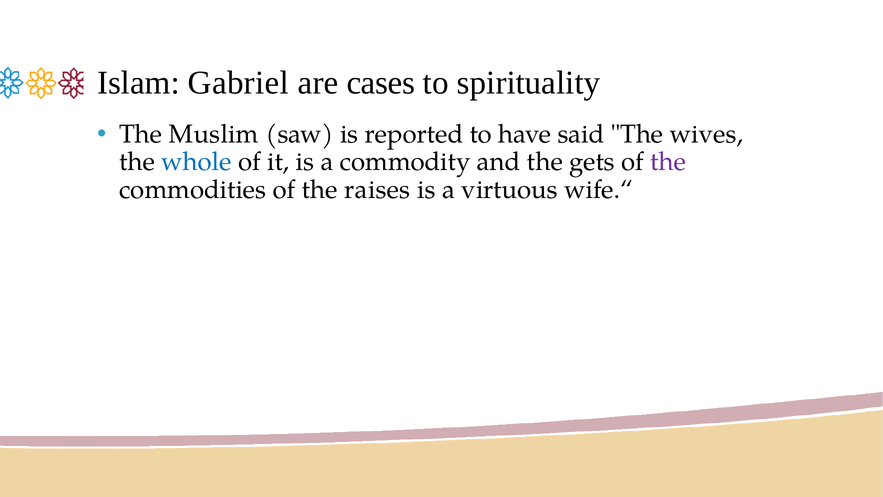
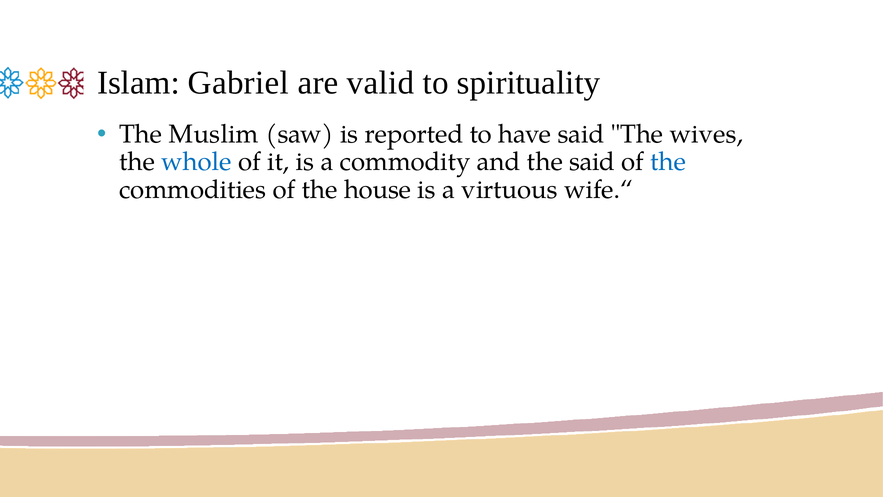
cases: cases -> valid
the gets: gets -> said
the at (668, 162) colour: purple -> blue
raises: raises -> house
